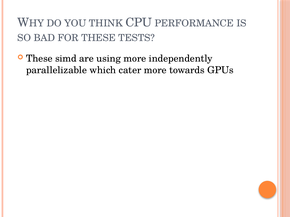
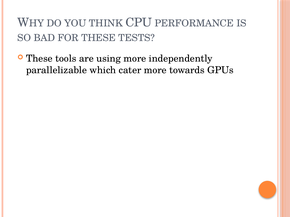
simd: simd -> tools
